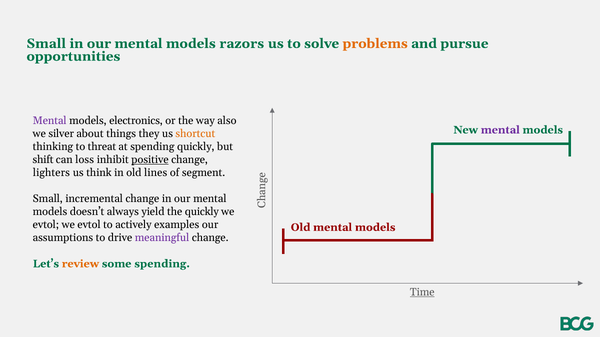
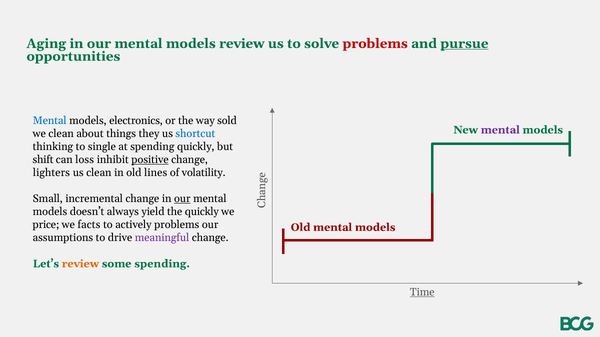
Small at (46, 44): Small -> Aging
models razors: razors -> review
problems at (375, 44) colour: orange -> red
pursue underline: none -> present
Mental at (50, 121) colour: purple -> blue
also: also -> sold
we silver: silver -> clean
shortcut colour: orange -> blue
threat: threat -> single
us think: think -> clean
segment: segment -> volatility
our at (182, 199) underline: none -> present
evtol at (46, 225): evtol -> price
evtol at (89, 225): evtol -> facts
actively examples: examples -> problems
